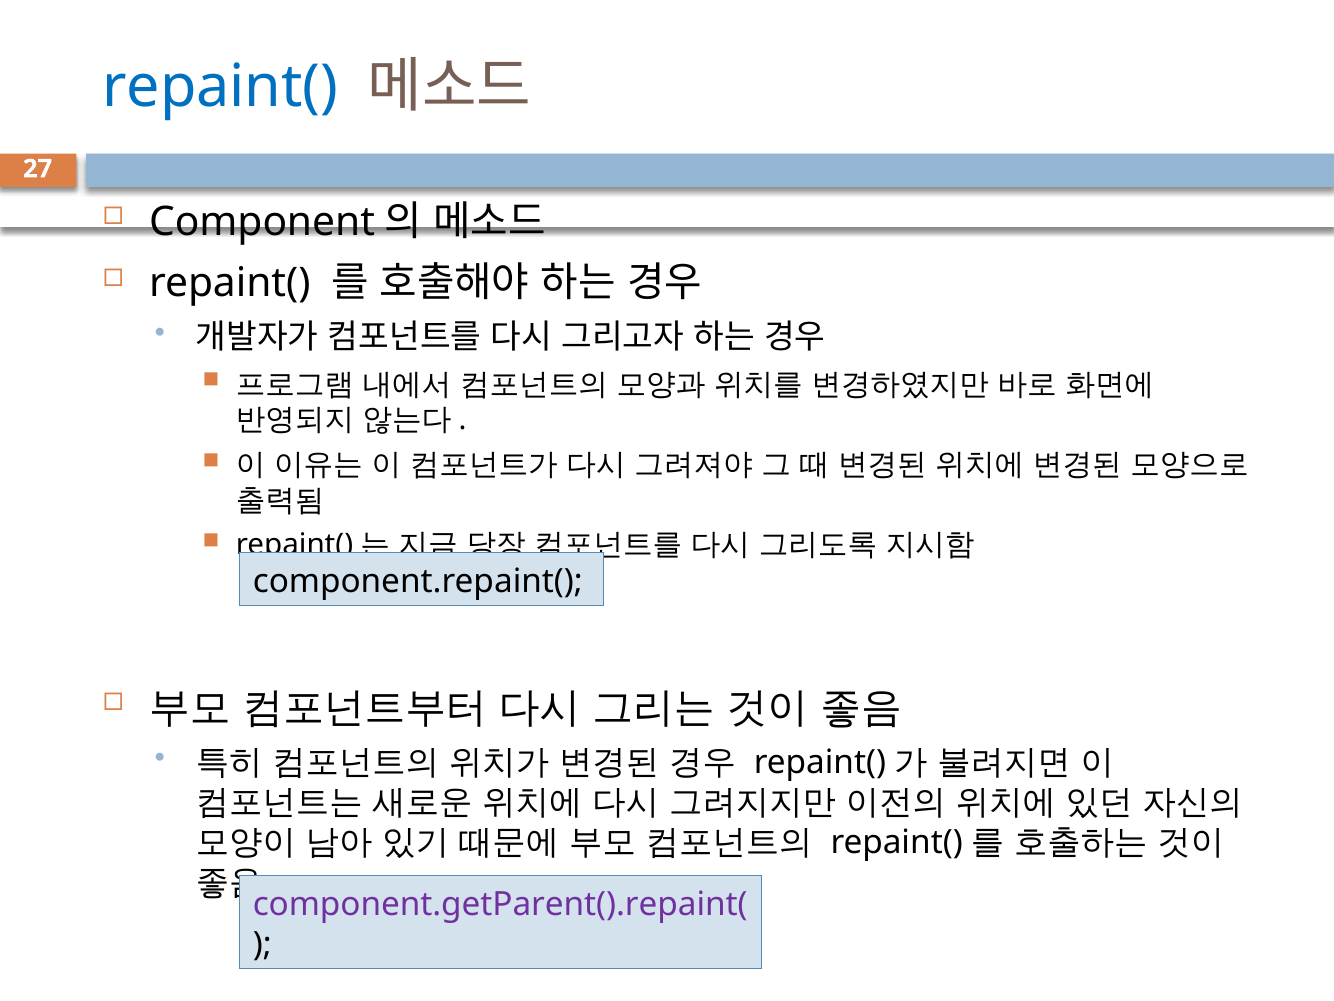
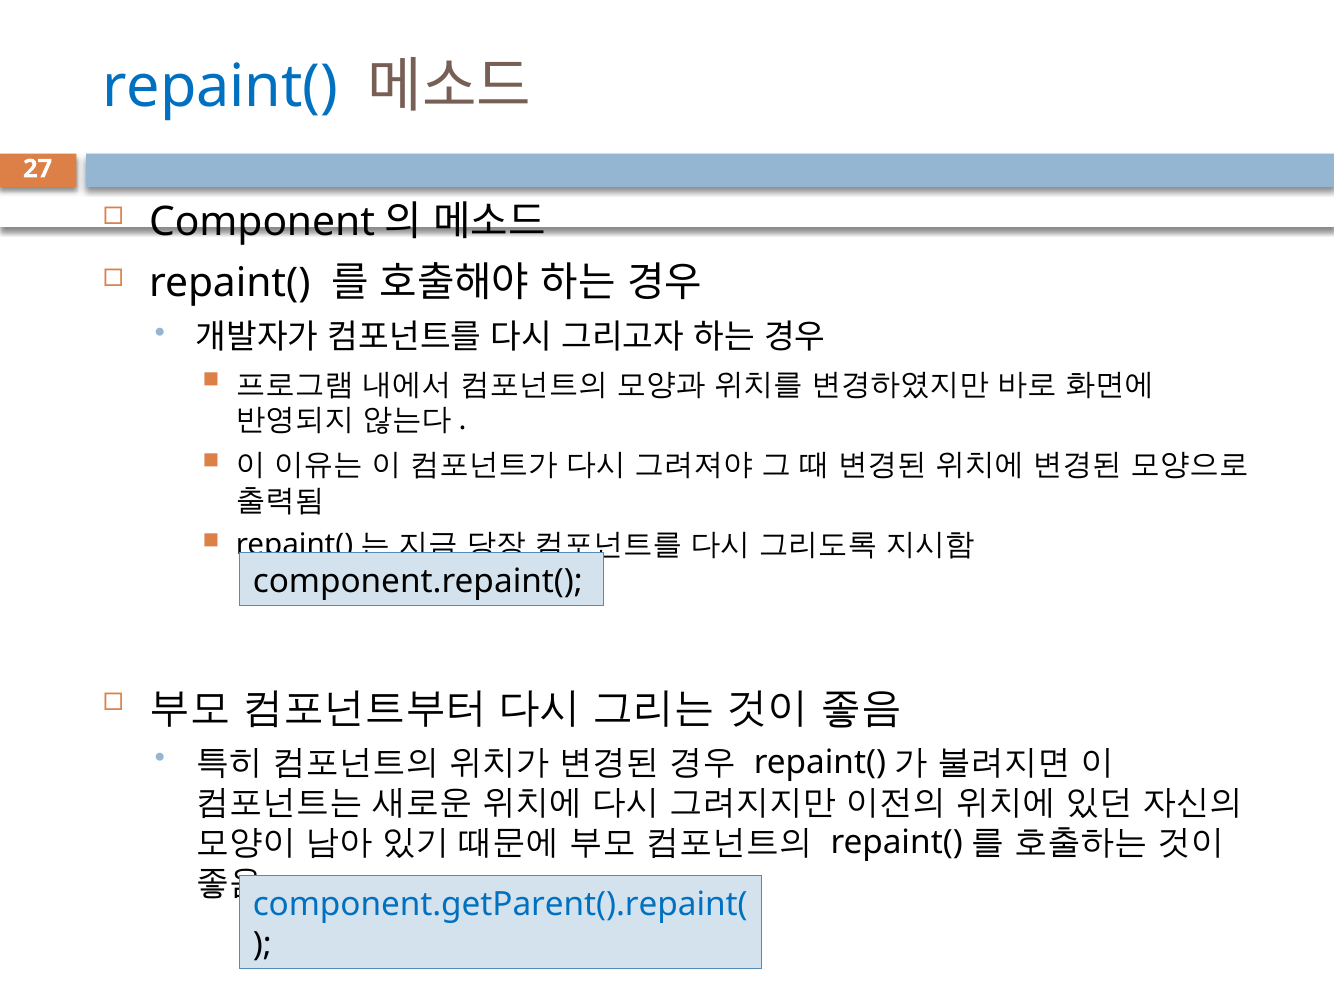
component.getParent().repaint( colour: purple -> blue
